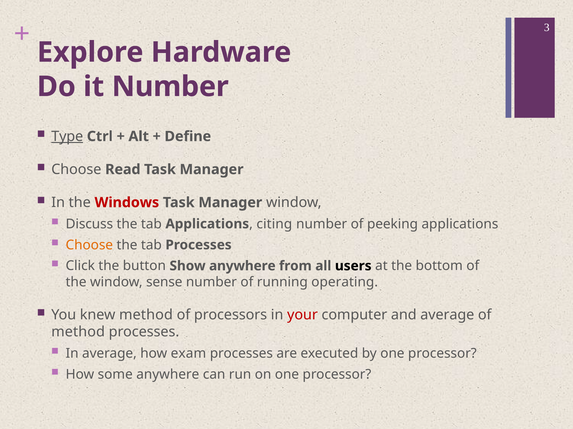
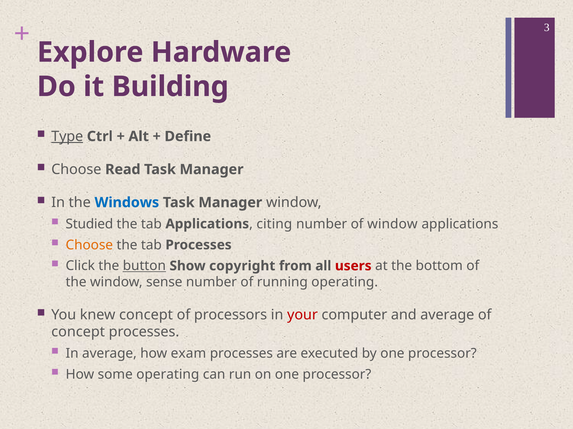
it Number: Number -> Building
Windows colour: red -> blue
Discuss: Discuss -> Studied
of peeking: peeking -> window
button underline: none -> present
Show anywhere: anywhere -> copyright
users colour: black -> red
knew method: method -> concept
method at (78, 332): method -> concept
some anywhere: anywhere -> operating
